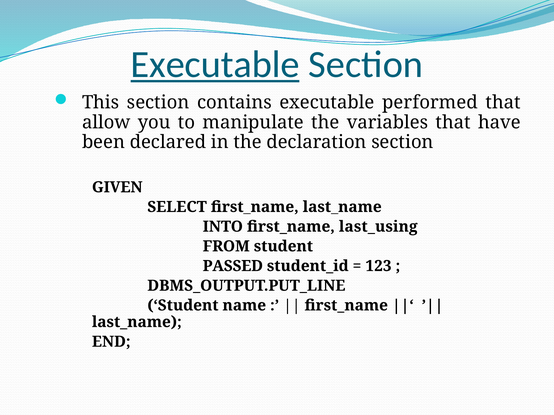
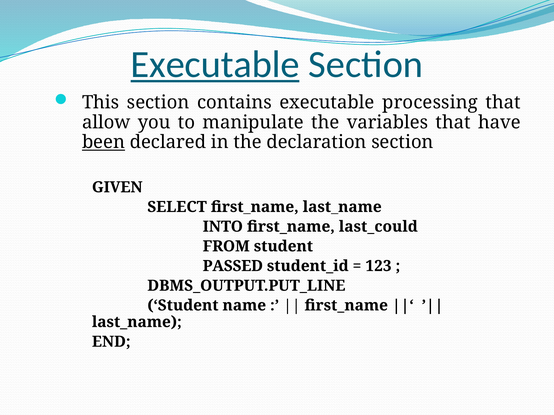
performed: performed -> processing
been underline: none -> present
last_using: last_using -> last_could
